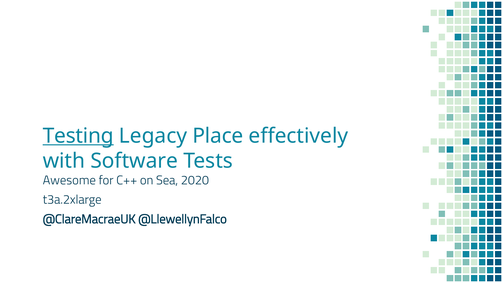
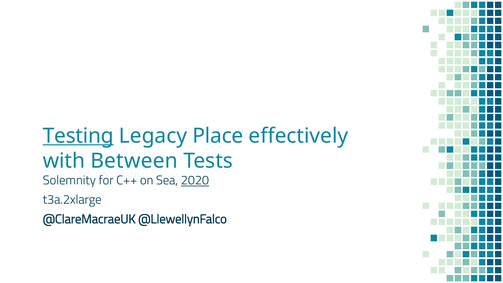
Software: Software -> Between
Awesome: Awesome -> Solemnity
2020 underline: none -> present
